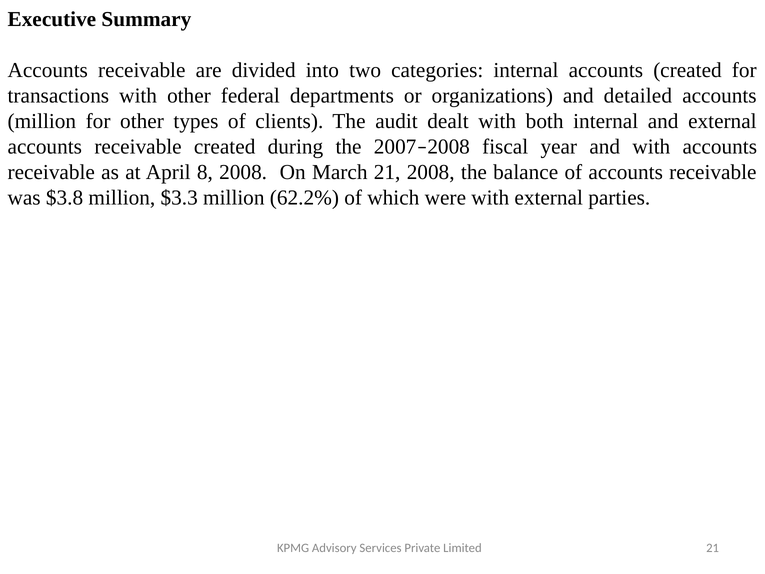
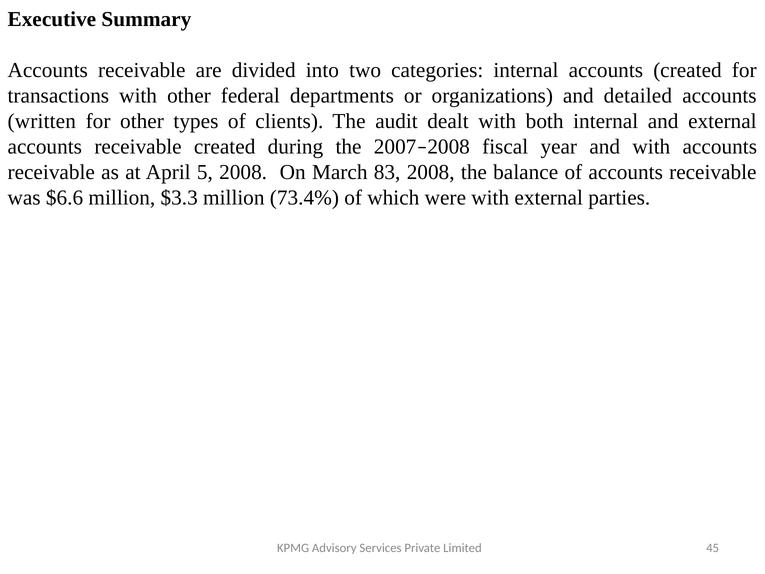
million at (42, 121): million -> written
8: 8 -> 5
March 21: 21 -> 83
$3.8: $3.8 -> $6.6
62.2%: 62.2% -> 73.4%
Limited 21: 21 -> 45
